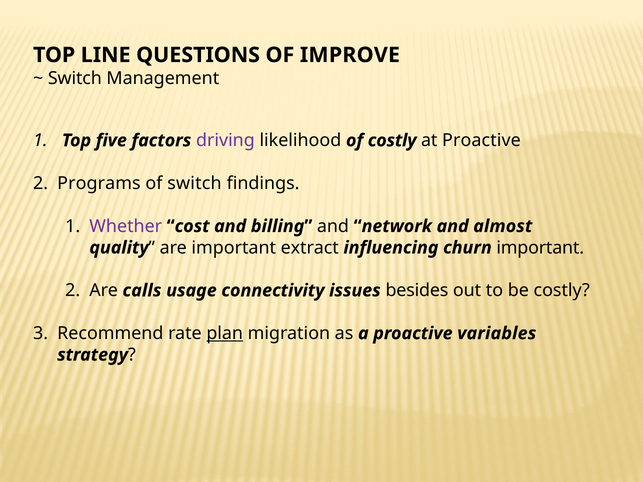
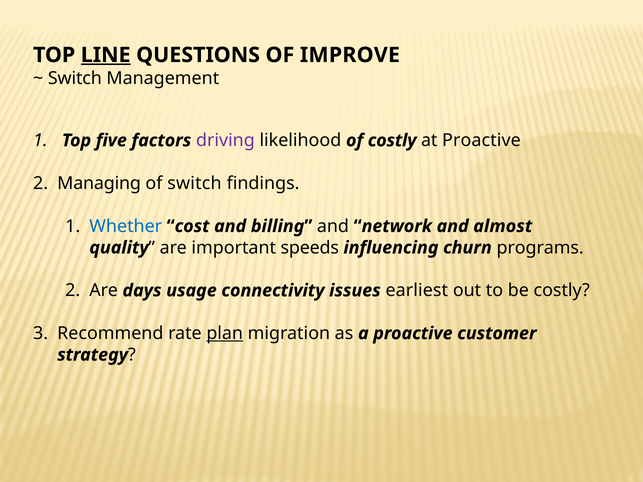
LINE underline: none -> present
Programs: Programs -> Managing
Whether colour: purple -> blue
extract: extract -> speeds
churn important: important -> programs
calls: calls -> days
besides: besides -> earliest
variables: variables -> customer
